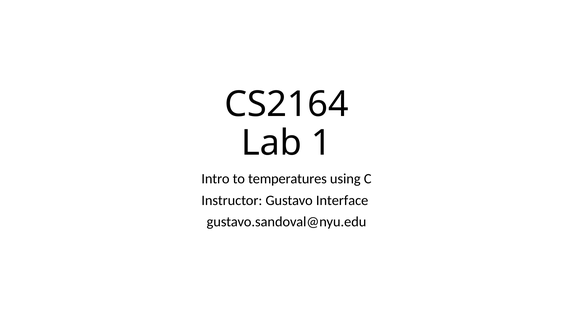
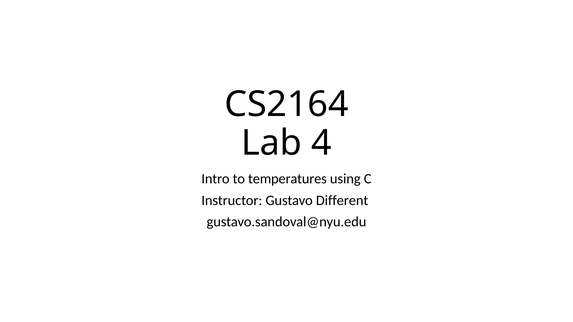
1: 1 -> 4
Interface: Interface -> Different
